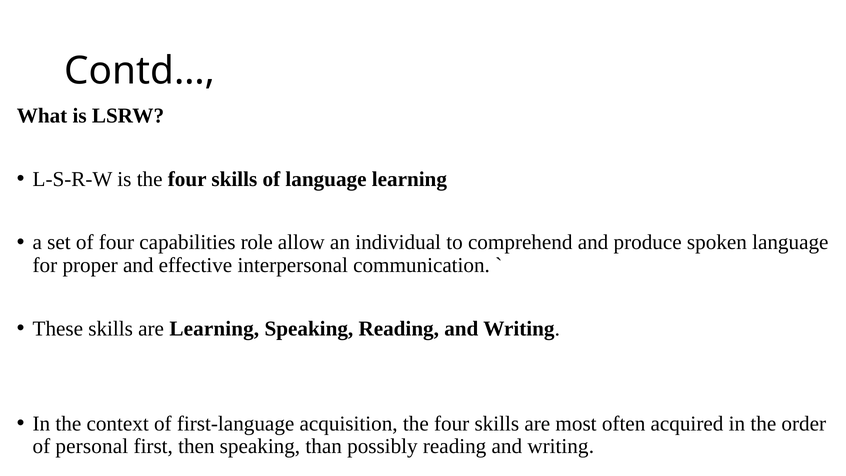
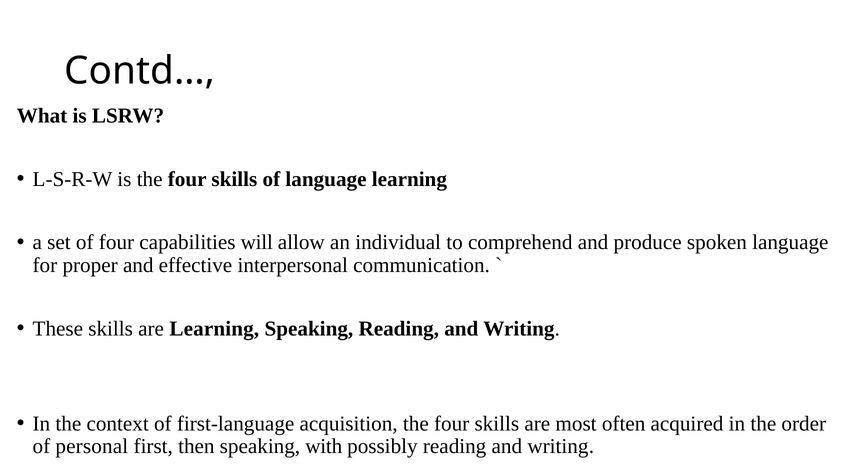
role: role -> will
than: than -> with
